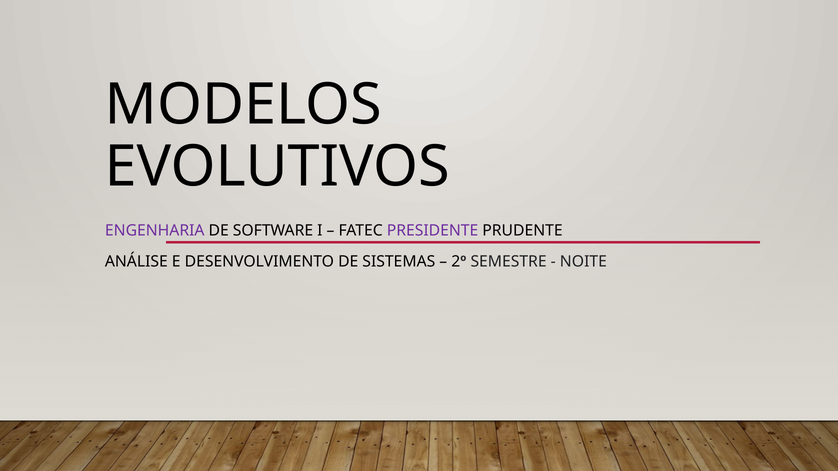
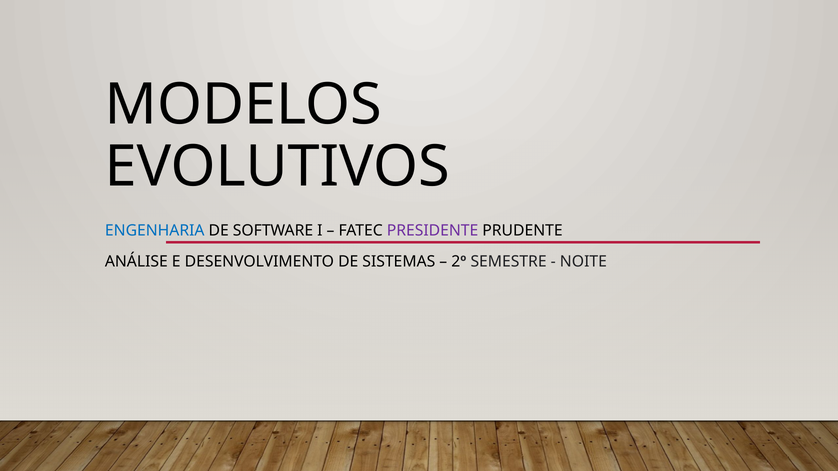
ENGENHARIA colour: purple -> blue
